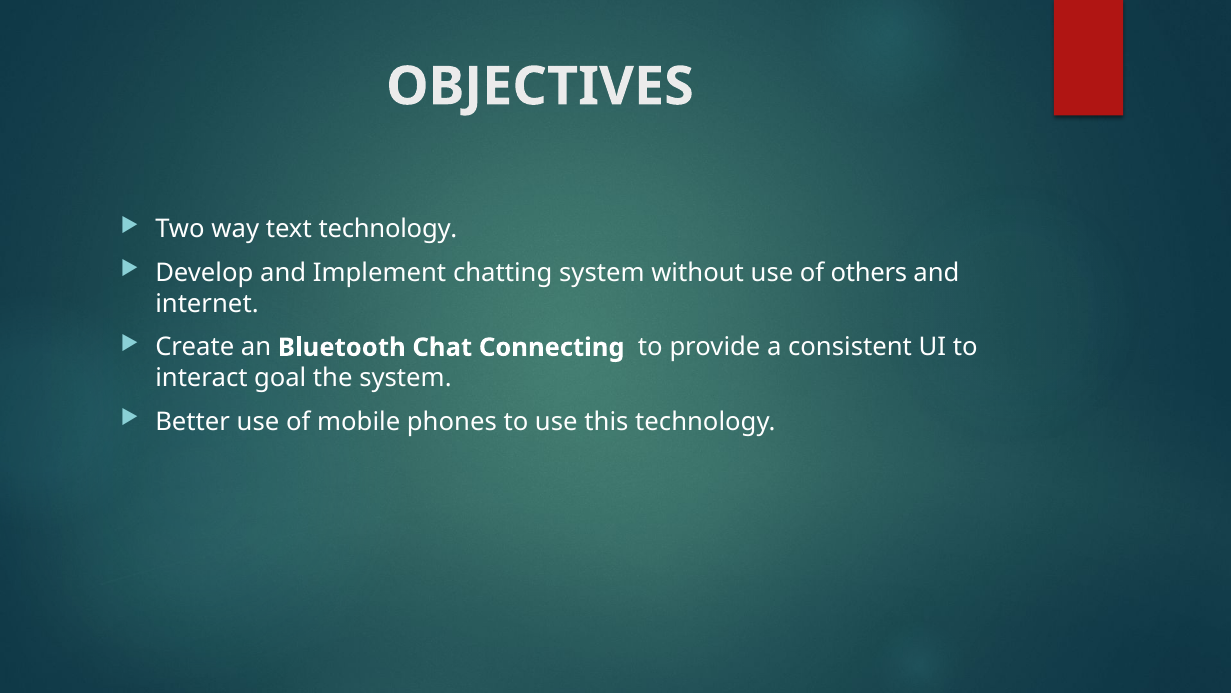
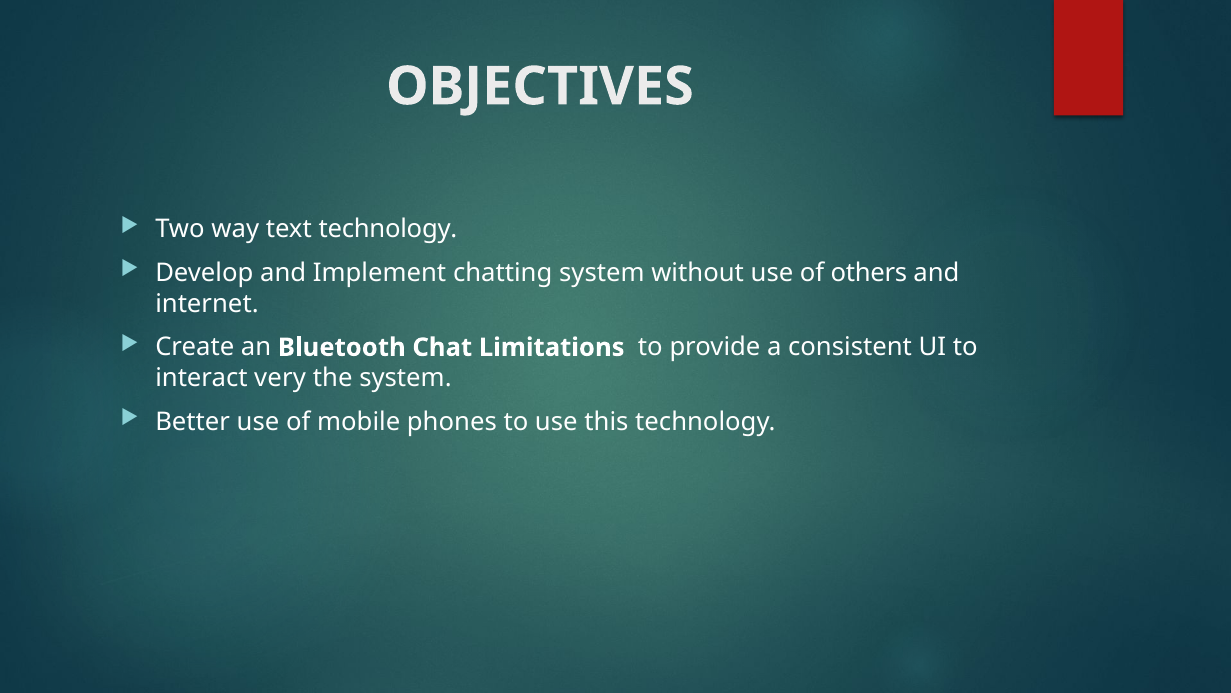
Connecting: Connecting -> Limitations
goal: goal -> very
